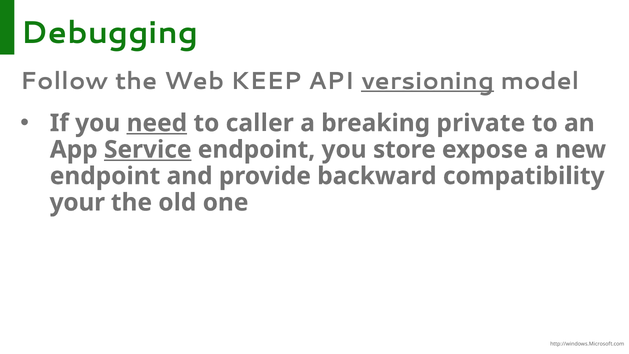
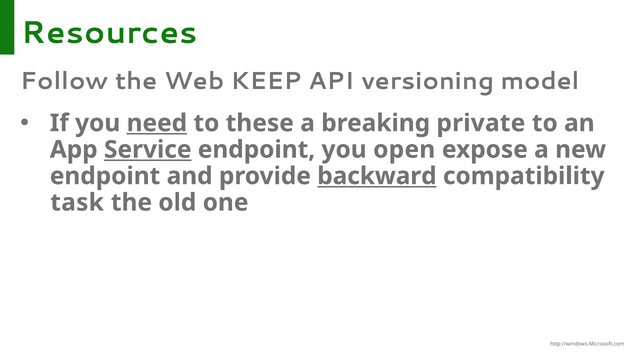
Debugging: Debugging -> Resources
versioning underline: present -> none
caller: caller -> these
store: store -> open
backward underline: none -> present
your: your -> task
